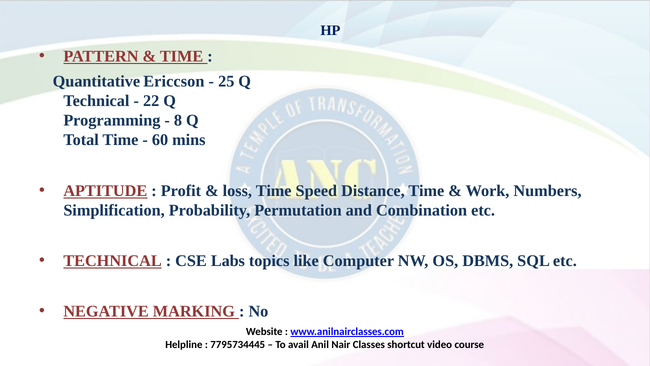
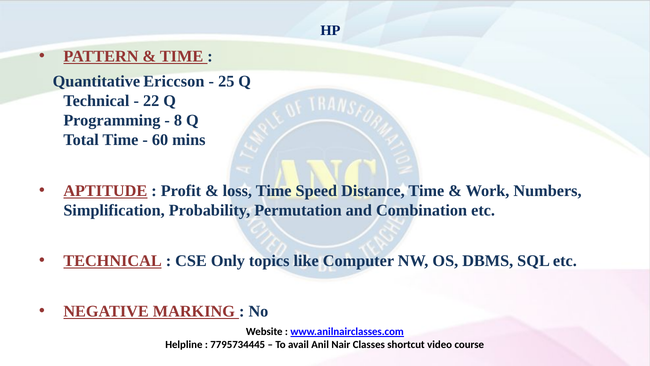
Labs: Labs -> Only
